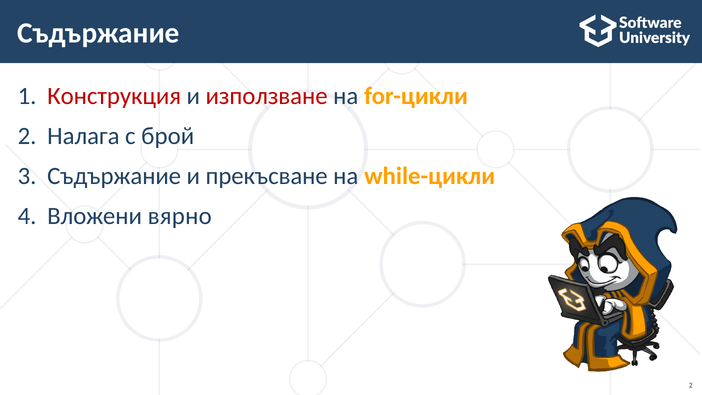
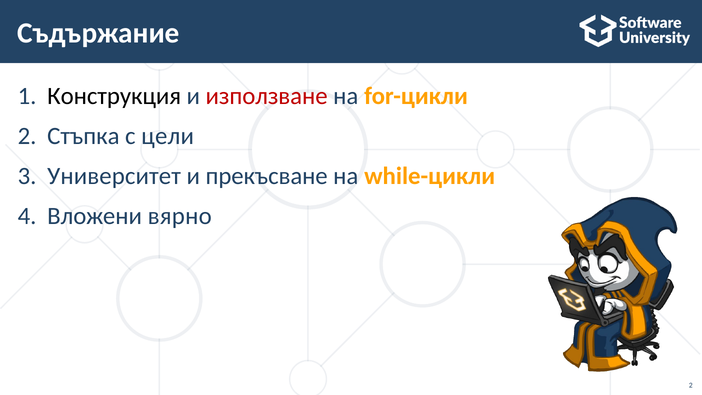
Конструкция colour: red -> black
Налага: Налага -> Стъпка
брой: брой -> цели
Съдържание at (114, 176): Съдържание -> Университет
